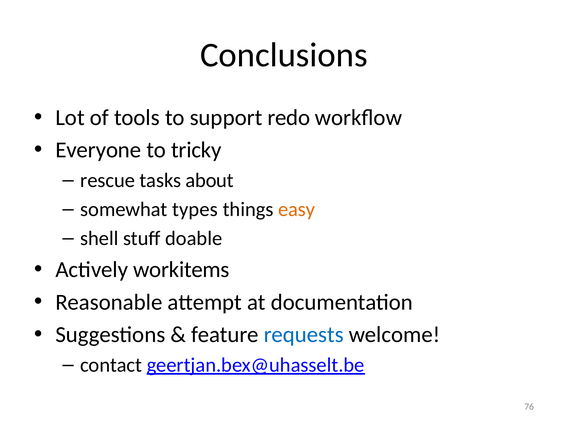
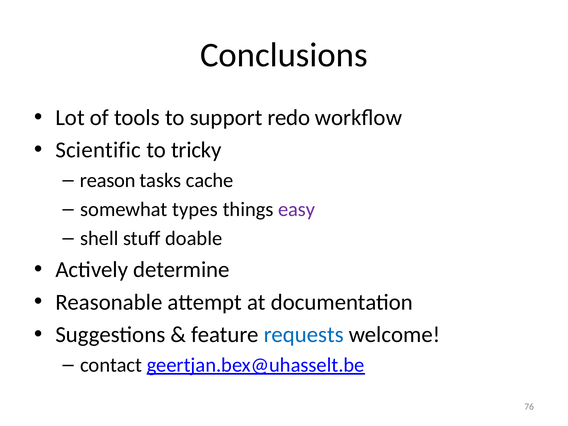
Everyone: Everyone -> Scientific
rescue: rescue -> reason
about: about -> cache
easy colour: orange -> purple
workitems: workitems -> determine
